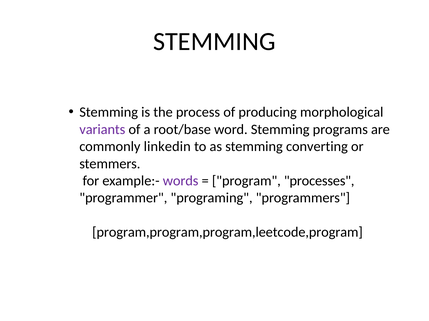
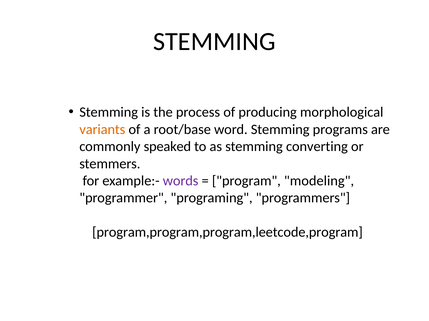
variants colour: purple -> orange
linkedin: linkedin -> speaked
processes: processes -> modeling
